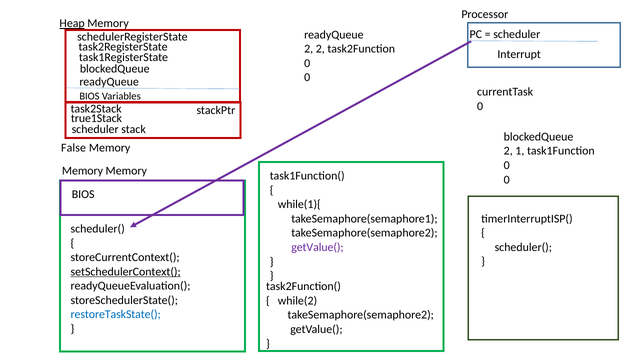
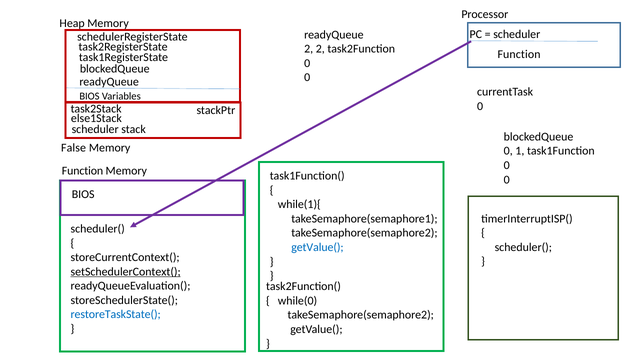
Heap underline: present -> none
Interrupt at (519, 54): Interrupt -> Function
true1Stack: true1Stack -> else1Stack
2 at (508, 151): 2 -> 0
Memory at (82, 171): Memory -> Function
getValue( at (317, 247) colour: purple -> blue
while(2: while(2 -> while(0
